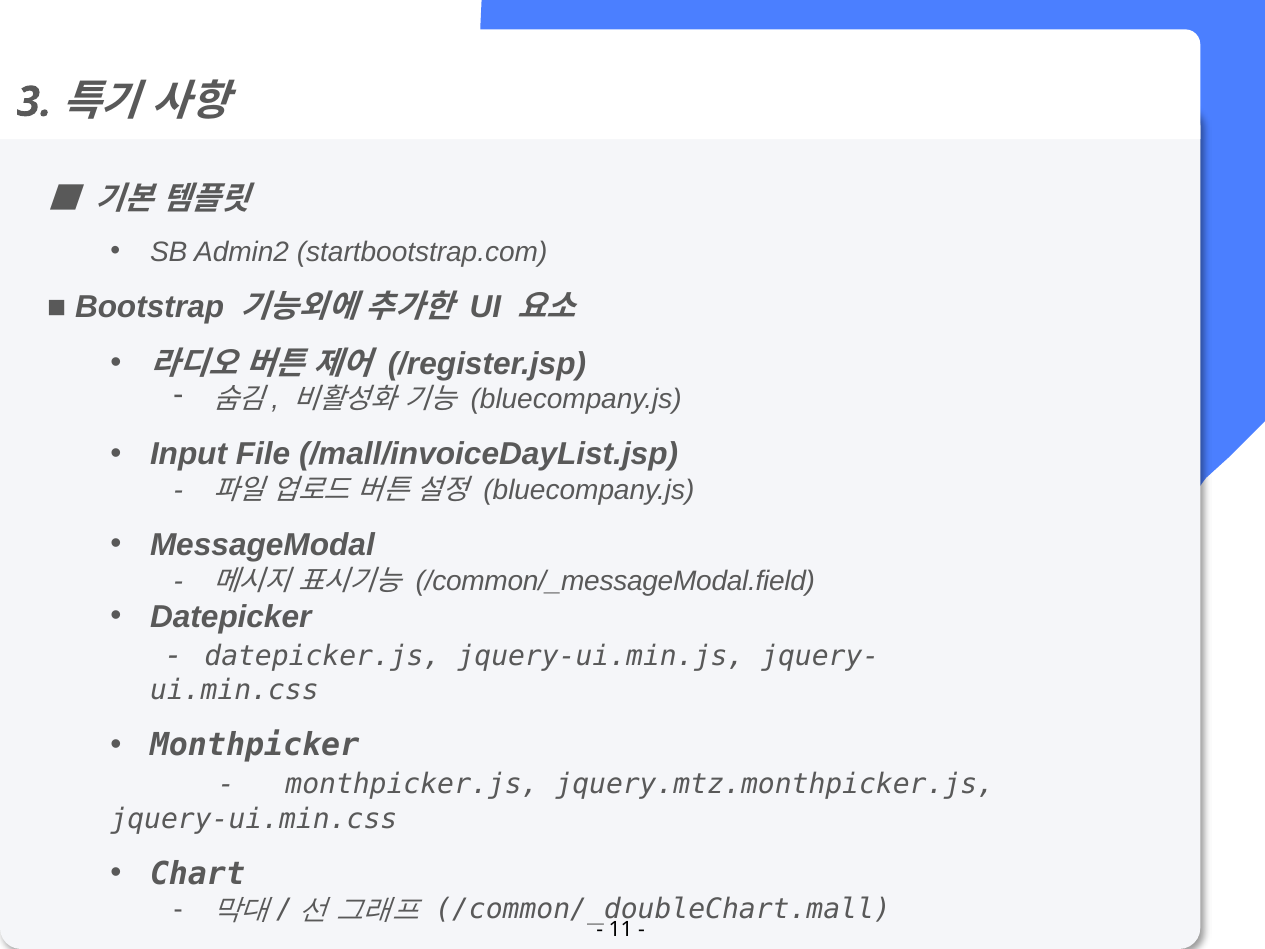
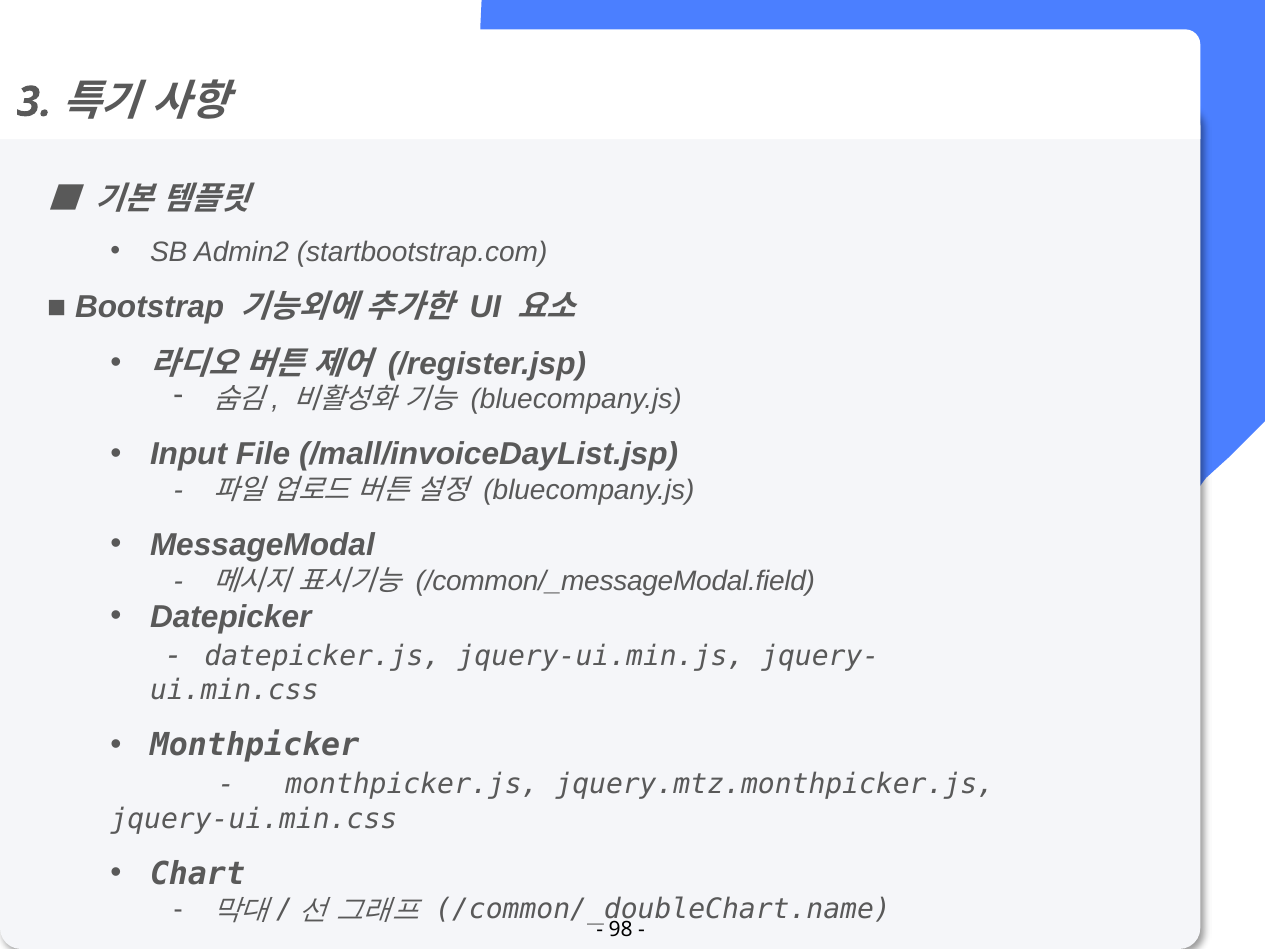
/common/_doubleChart.mall: /common/_doubleChart.mall -> /common/_doubleChart.name
11: 11 -> 98
